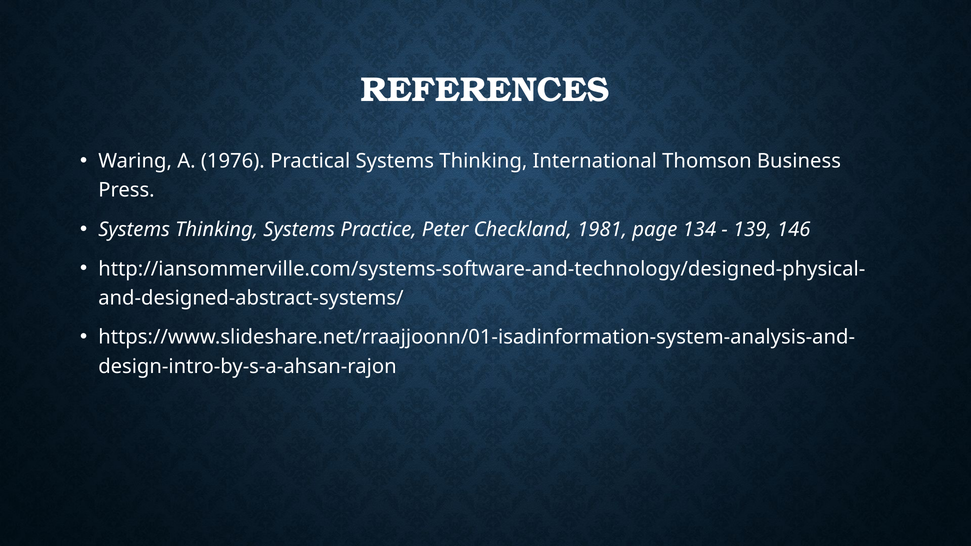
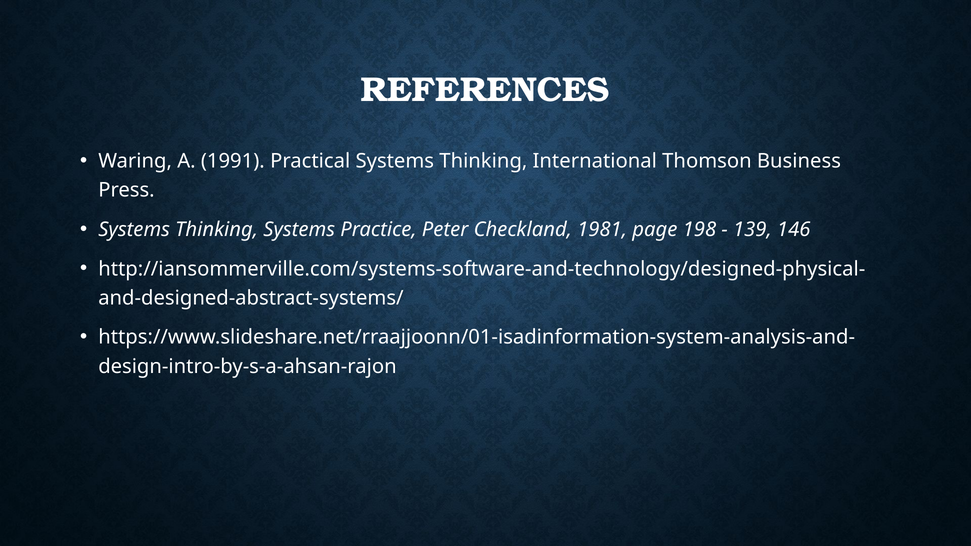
1976: 1976 -> 1991
134: 134 -> 198
